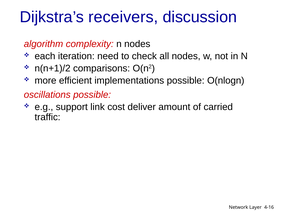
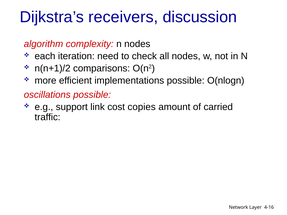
deliver: deliver -> copies
